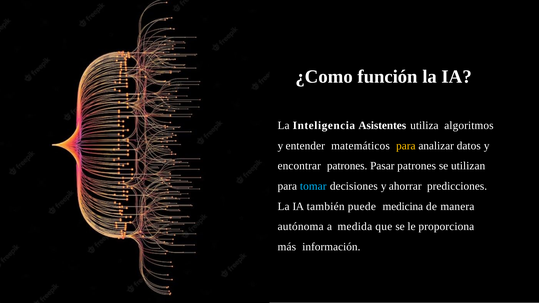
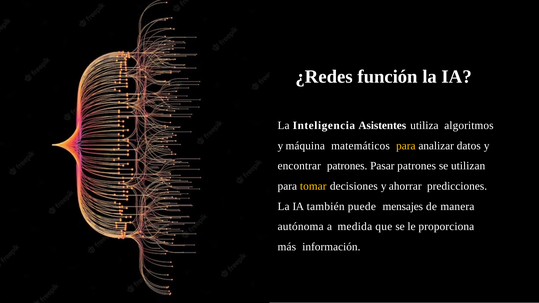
¿Como: ¿Como -> ¿Redes
entender: entender -> máquina
tomar colour: light blue -> yellow
medicina: medicina -> mensajes
